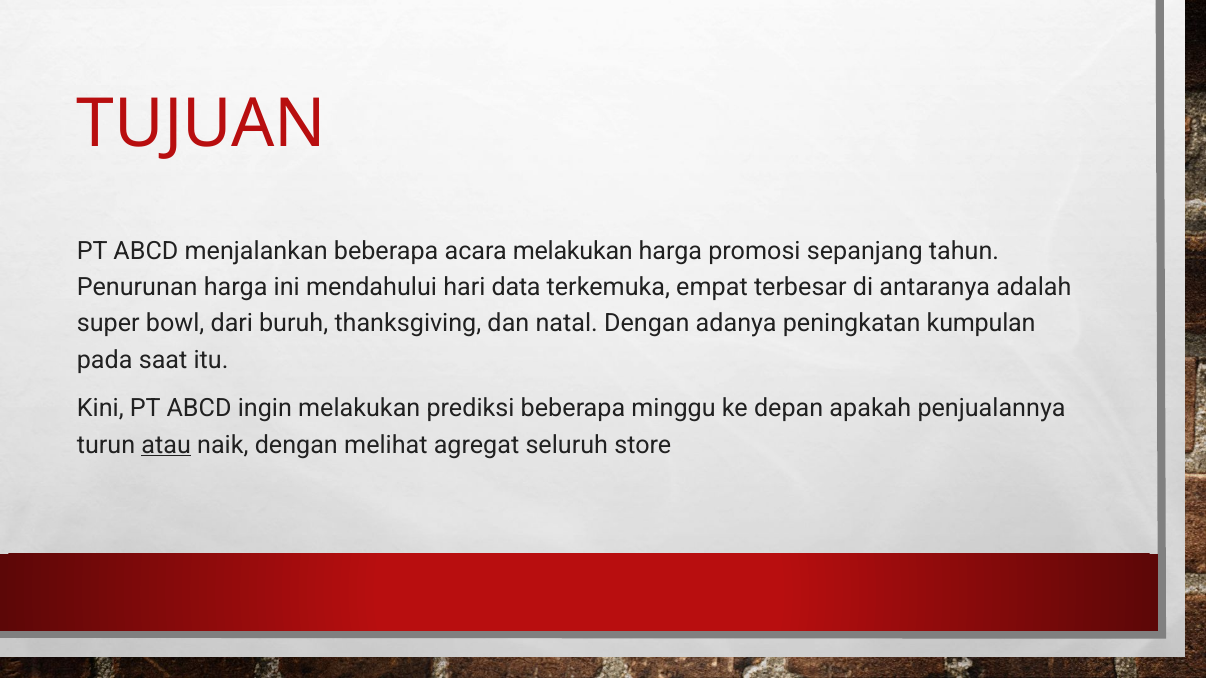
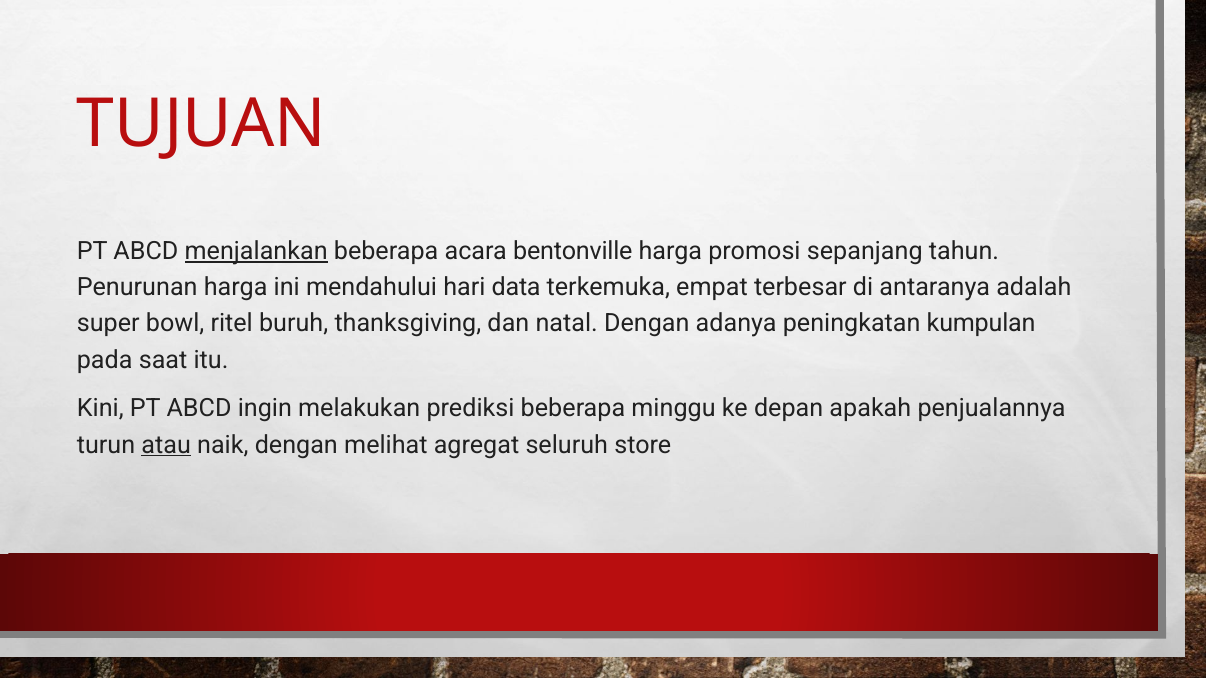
menjalankan underline: none -> present
acara melakukan: melakukan -> bentonville
dari: dari -> ritel
